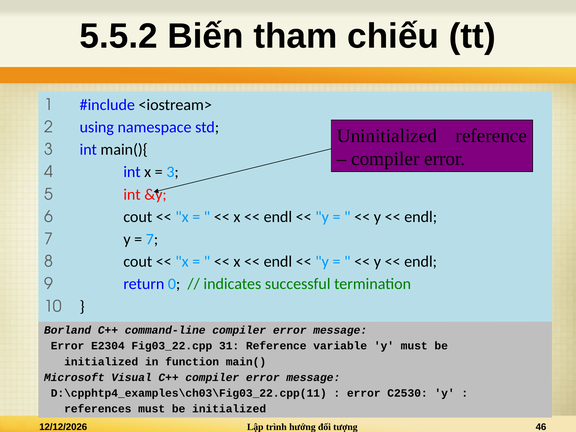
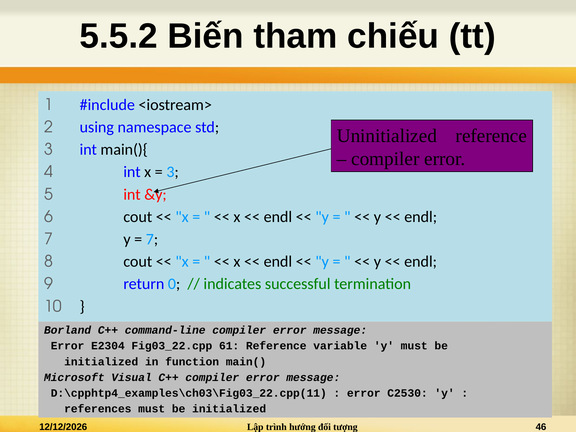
31: 31 -> 61
